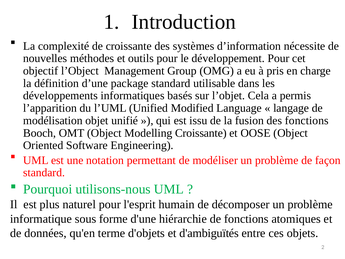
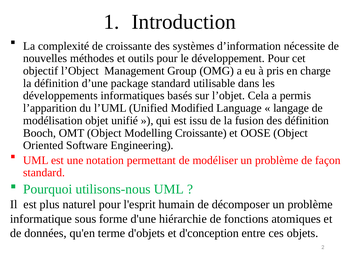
des fonctions: fonctions -> définition
d'ambiguïtés: d'ambiguïtés -> d'conception
